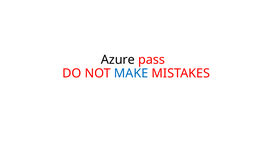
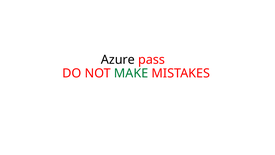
MAKE colour: blue -> green
